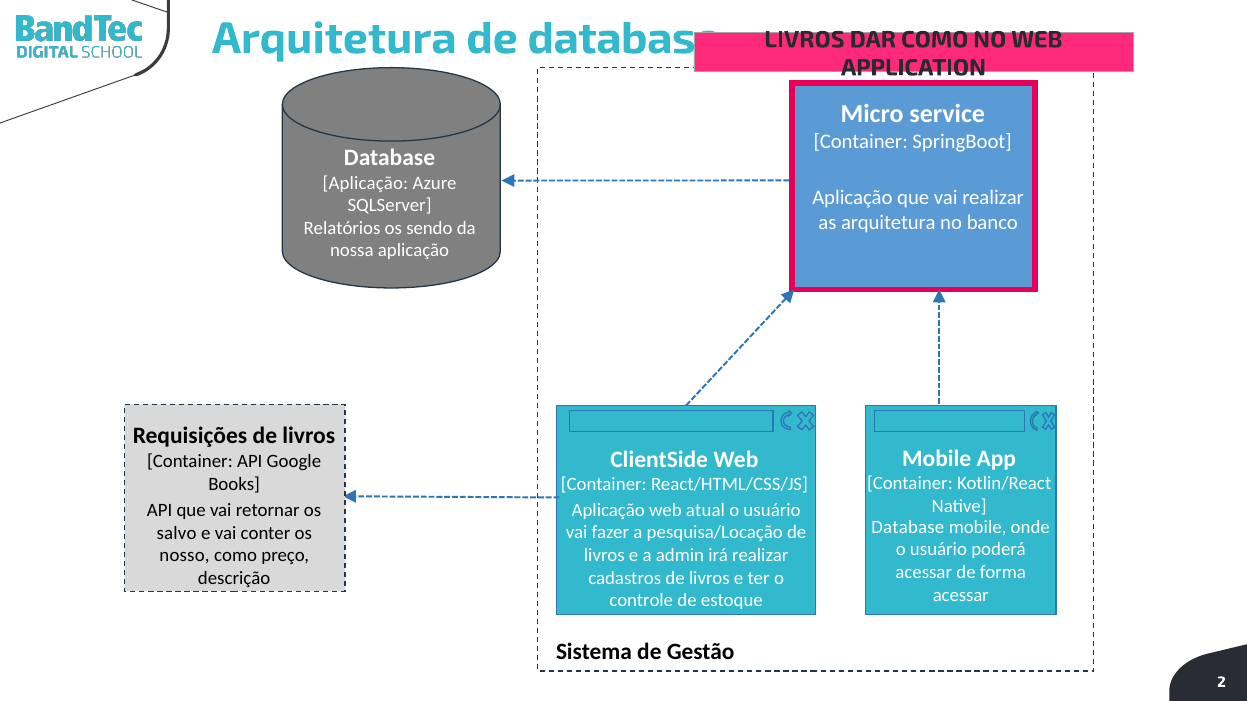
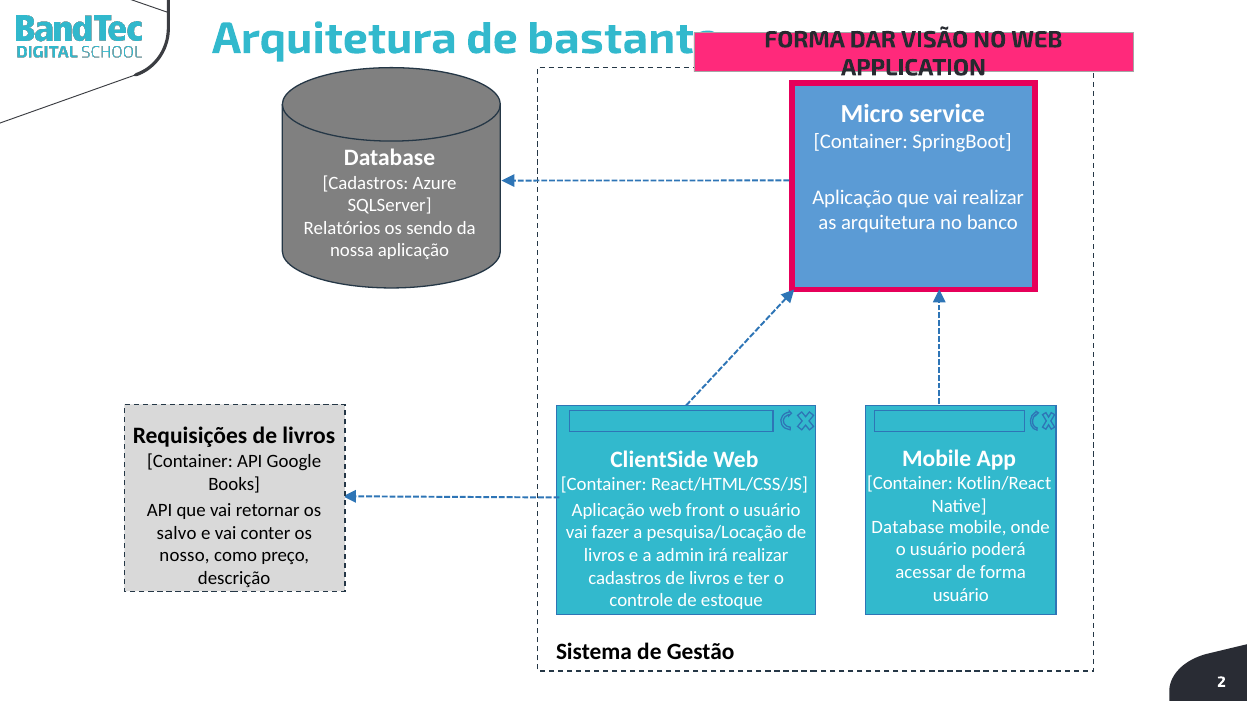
de database: database -> bastante
LIVROS at (804, 40): LIVROS -> FORMA
DAR COMO: COMO -> VISÃO
Aplicação at (365, 183): Aplicação -> Cadastros
atual: atual -> front
acessar at (961, 595): acessar -> usuário
